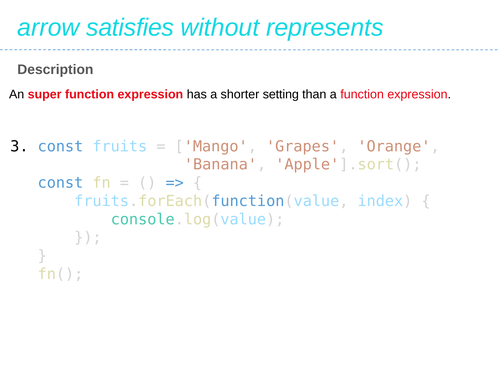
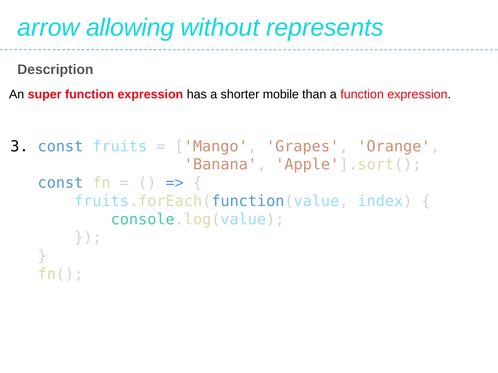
satisfies: satisfies -> allowing
setting: setting -> mobile
